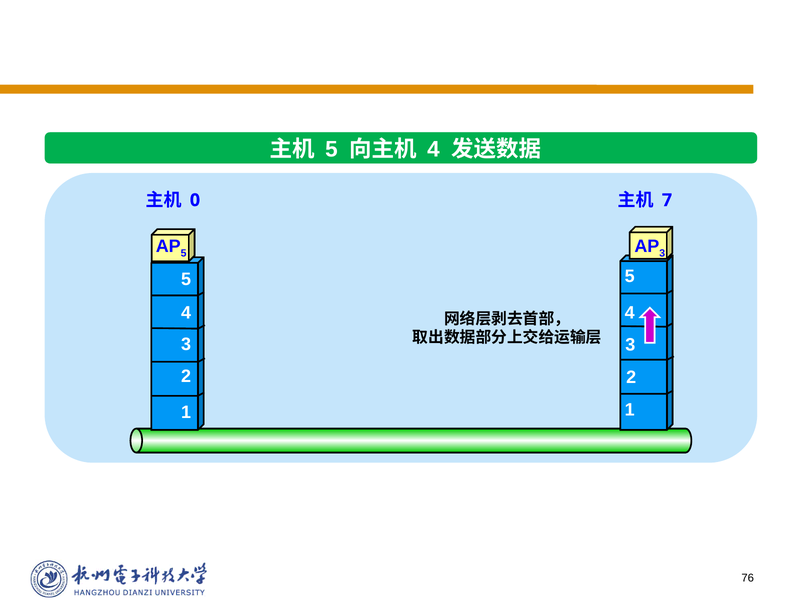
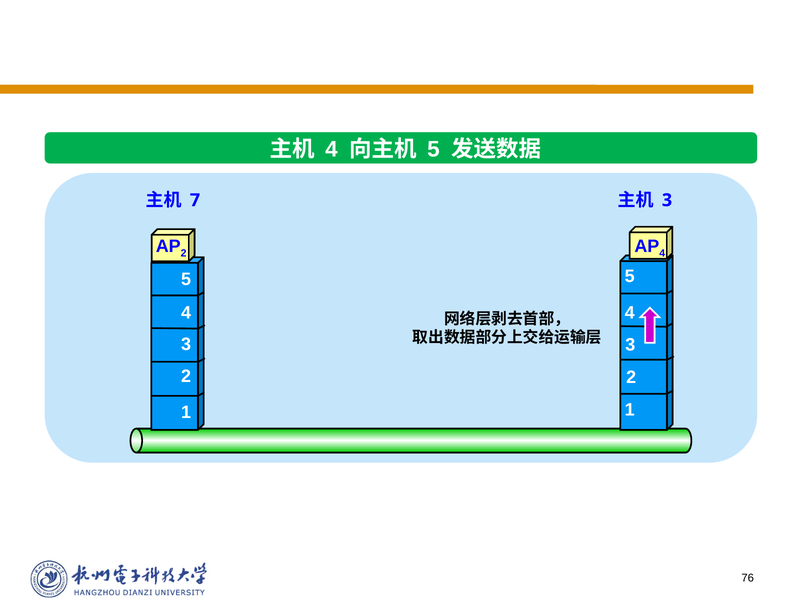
5 at (331, 149): 5 -> 4
4 at (433, 149): 4 -> 5
0: 0 -> 7
7 at (667, 200): 7 -> 3
5 at (184, 253): 5 -> 2
3 at (662, 253): 3 -> 4
